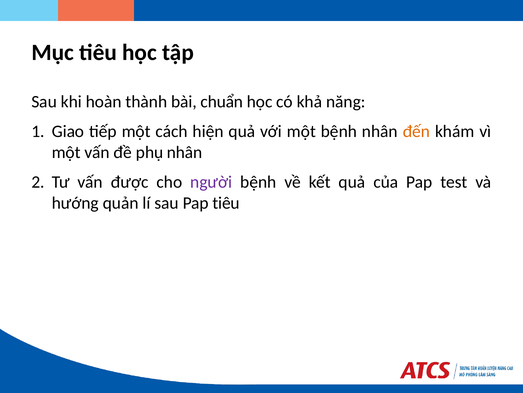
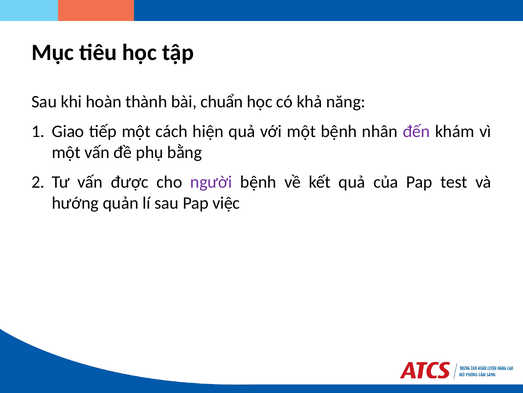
đến colour: orange -> purple
phụ nhân: nhân -> bằng
Pap tiêu: tiêu -> việc
